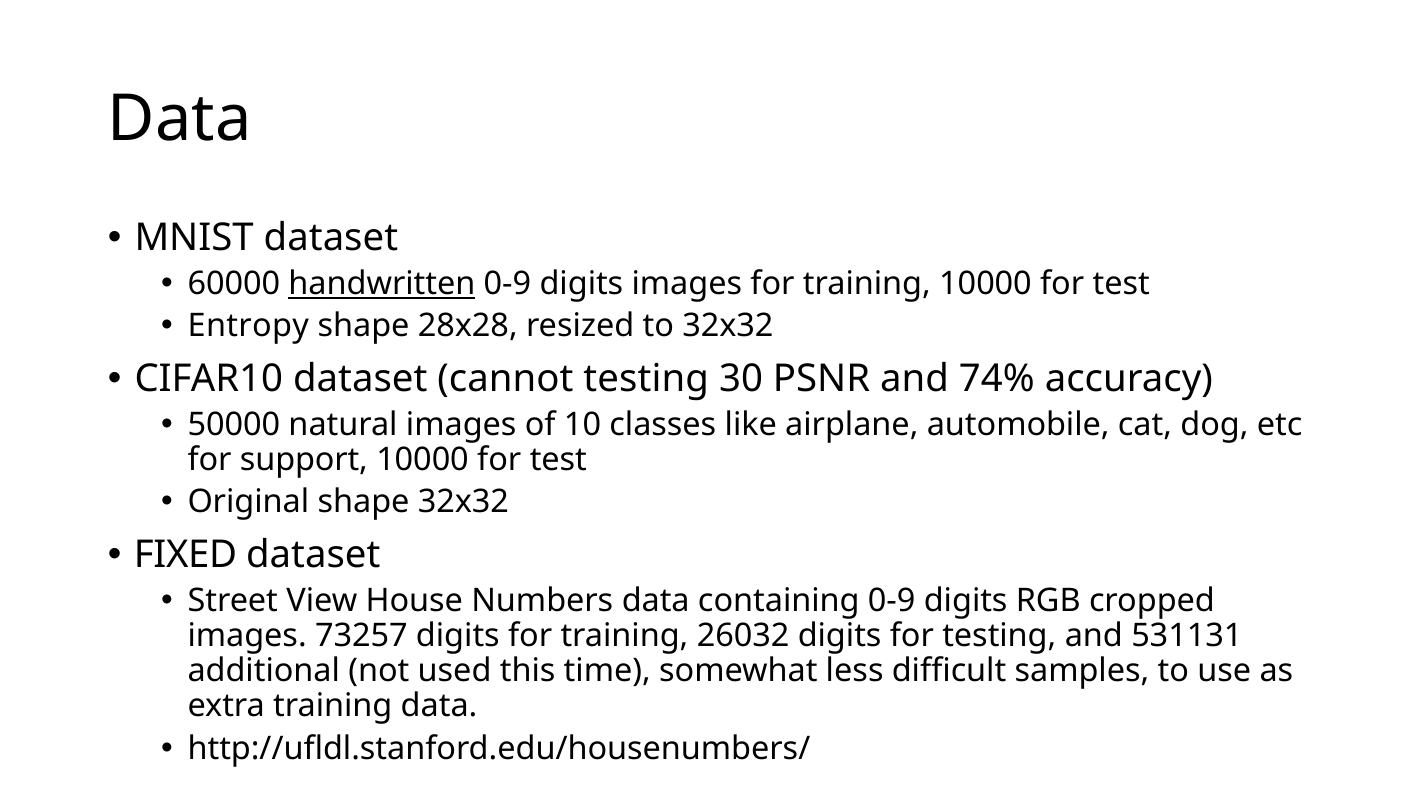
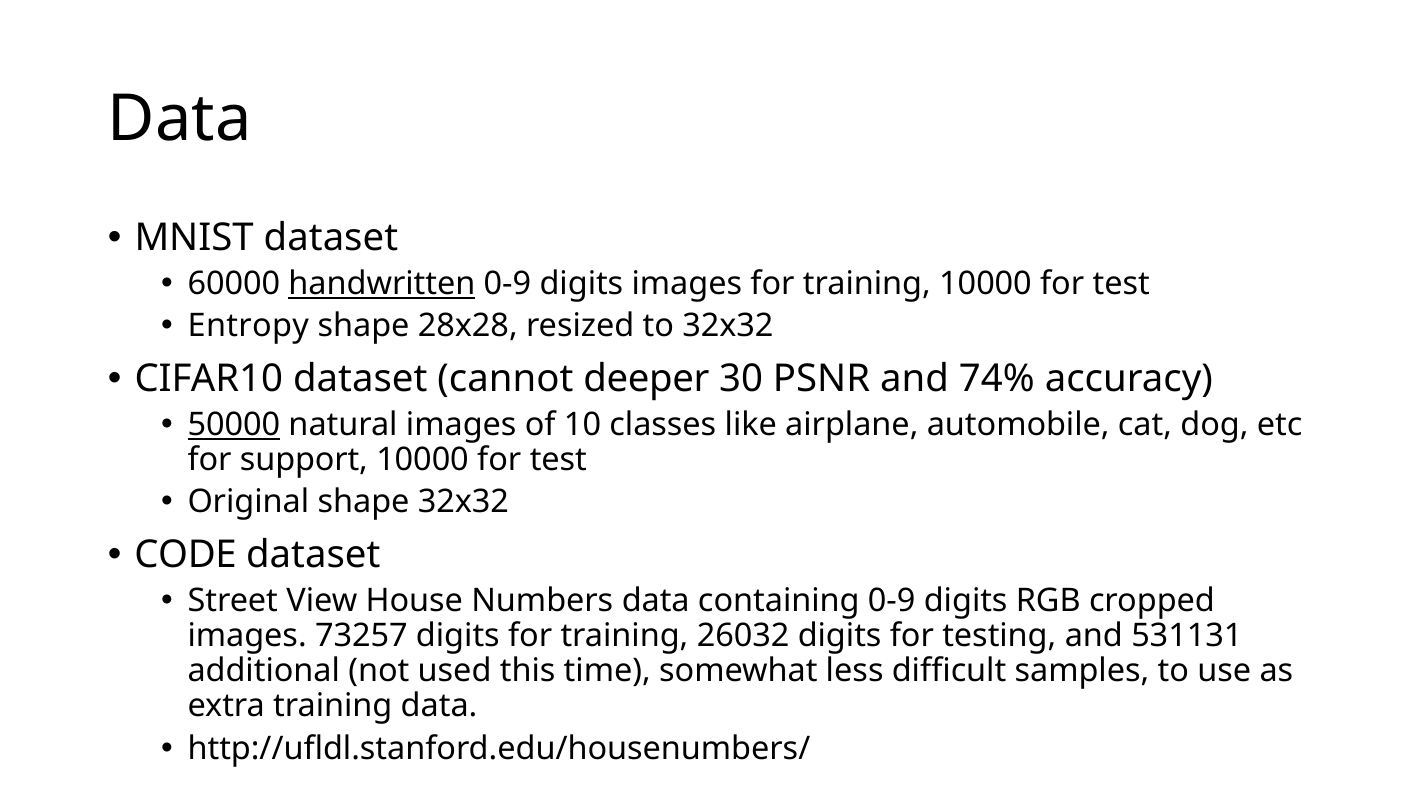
cannot testing: testing -> deeper
50000 underline: none -> present
FIXED: FIXED -> CODE
